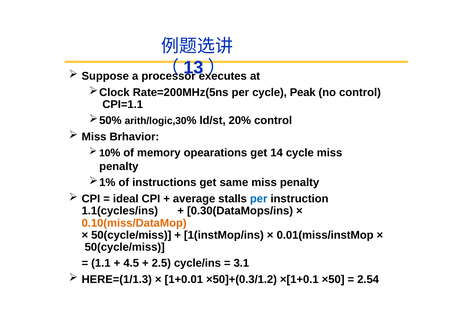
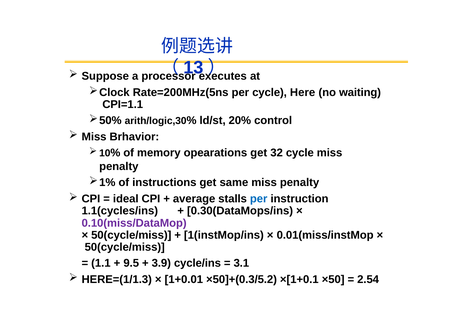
Peak: Peak -> Here
no control: control -> waiting
14: 14 -> 32
0.10(miss/DataMop colour: orange -> purple
4.5: 4.5 -> 9.5
2.5: 2.5 -> 3.9
×50]+(0.3/1.2: ×50]+(0.3/1.2 -> ×50]+(0.3/5.2
